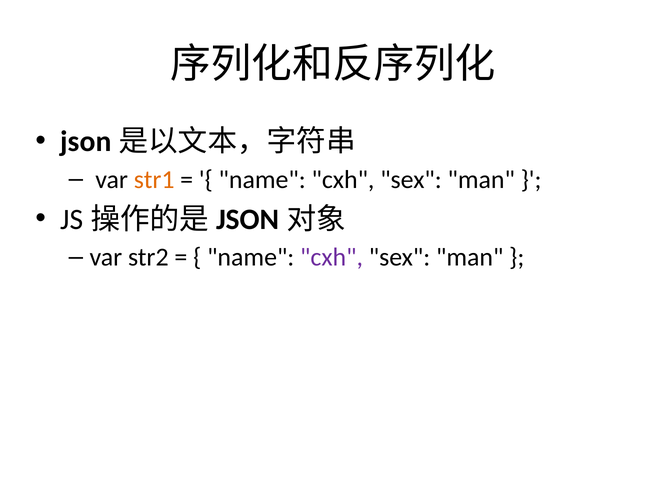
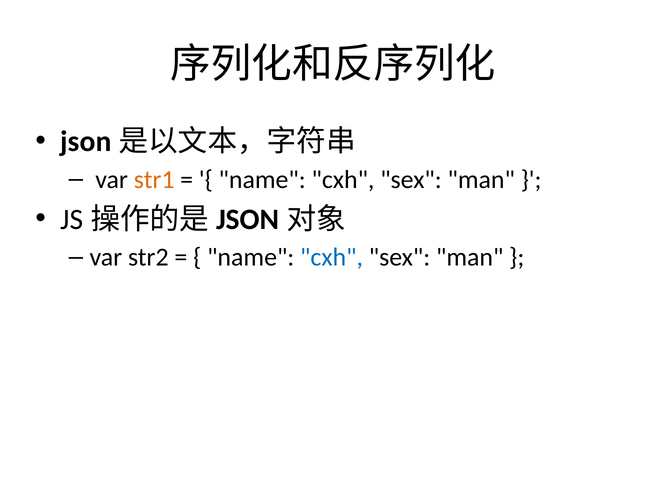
cxh at (332, 258) colour: purple -> blue
